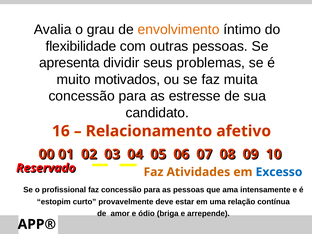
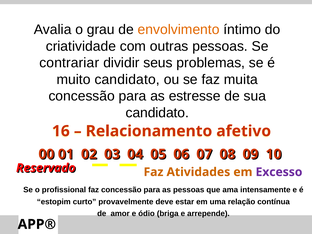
flexibilidade: flexibilidade -> criatividade
apresenta: apresenta -> contrariar
muito motivados: motivados -> candidato
Excesso colour: blue -> purple
